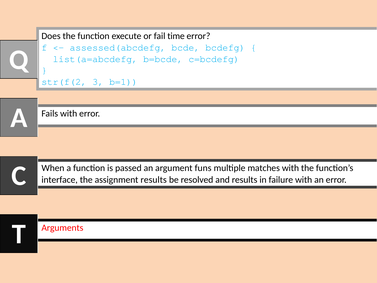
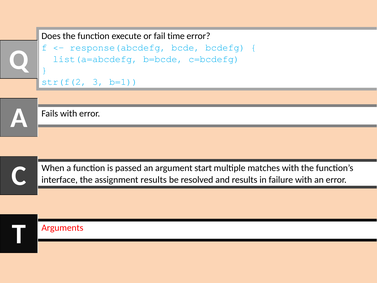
assessed(abcdefg: assessed(abcdefg -> response(abcdefg
funs: funs -> start
